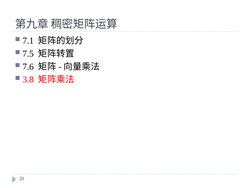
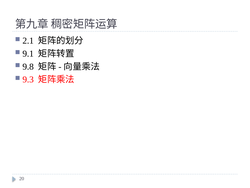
7.1: 7.1 -> 2.1
7.5: 7.5 -> 9.1
7.6: 7.6 -> 9.8
3.8: 3.8 -> 9.3
